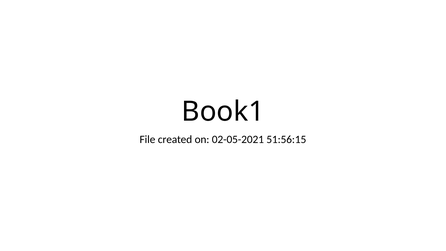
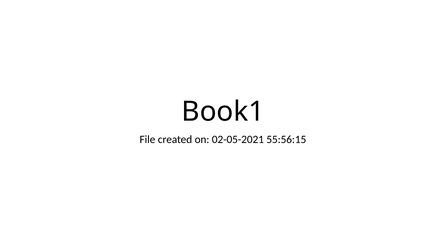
51:56:15: 51:56:15 -> 55:56:15
